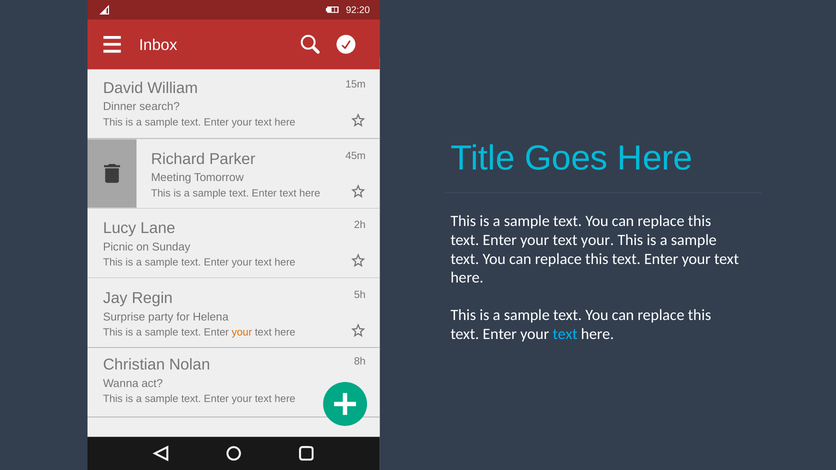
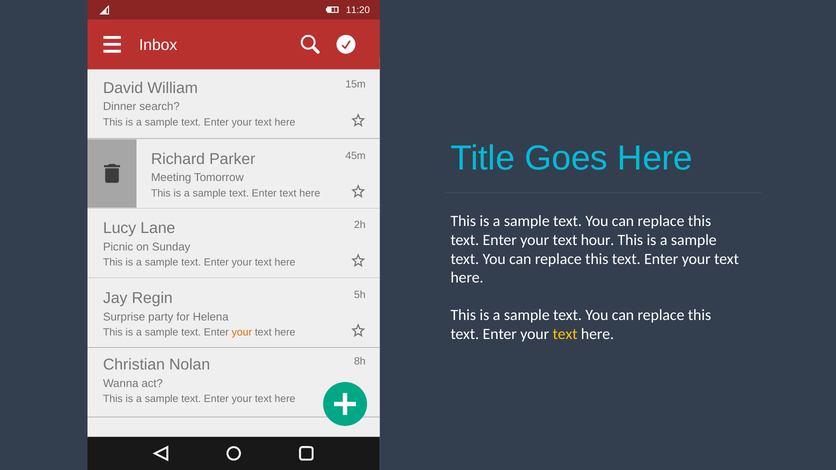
92:20: 92:20 -> 11:20
text your: your -> hour
text at (565, 334) colour: light blue -> yellow
